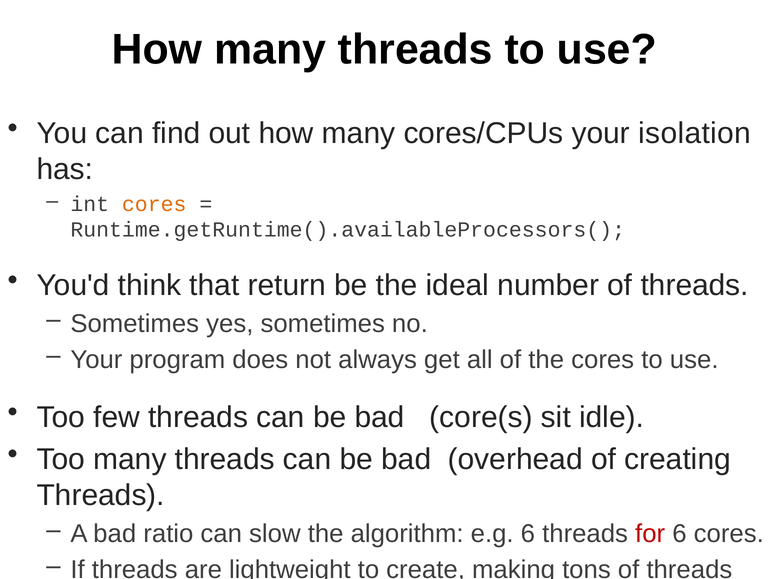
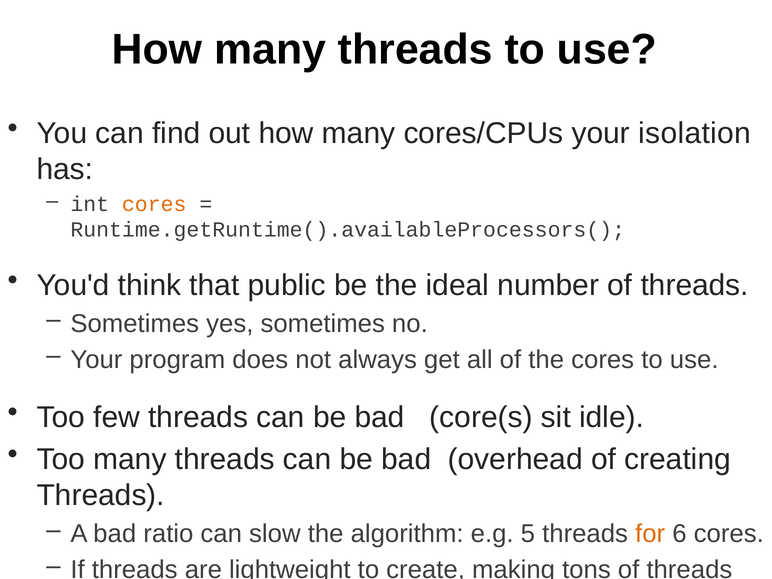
return: return -> public
e.g 6: 6 -> 5
for at (650, 534) colour: red -> orange
